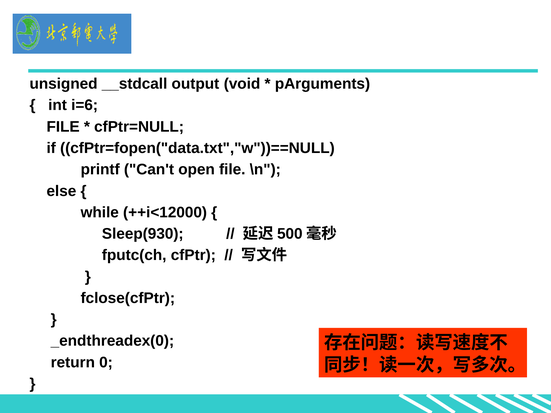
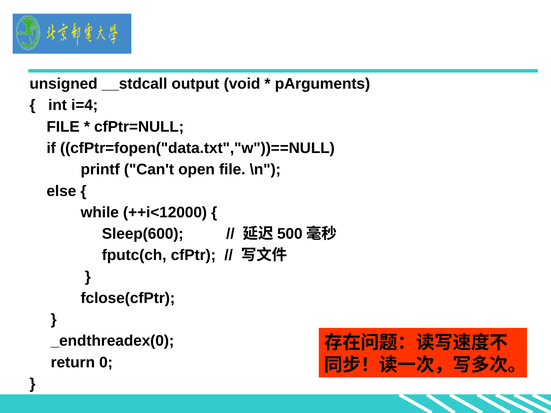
i=6: i=6 -> i=4
Sleep(930: Sleep(930 -> Sleep(600
